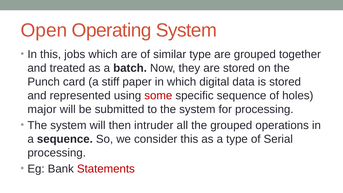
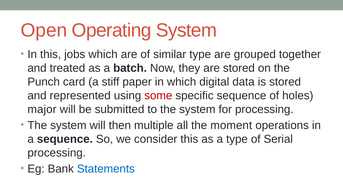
intruder: intruder -> multiple
the grouped: grouped -> moment
Statements colour: red -> blue
